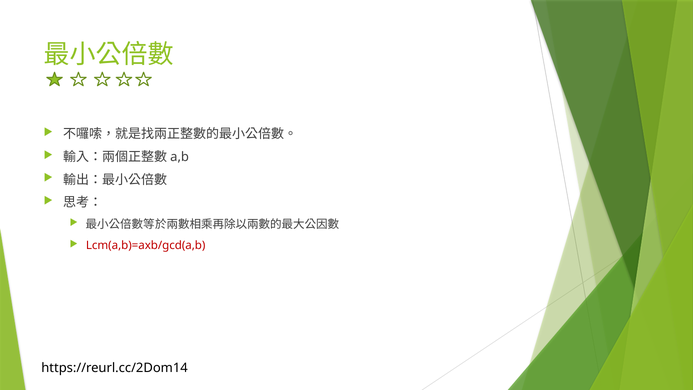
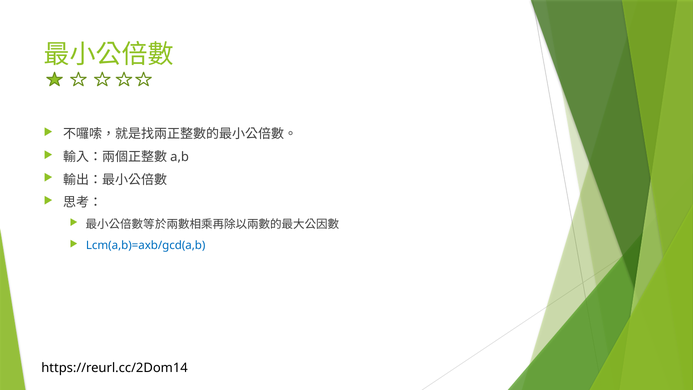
Lcm(a,b)=axb/gcd(a,b colour: red -> blue
